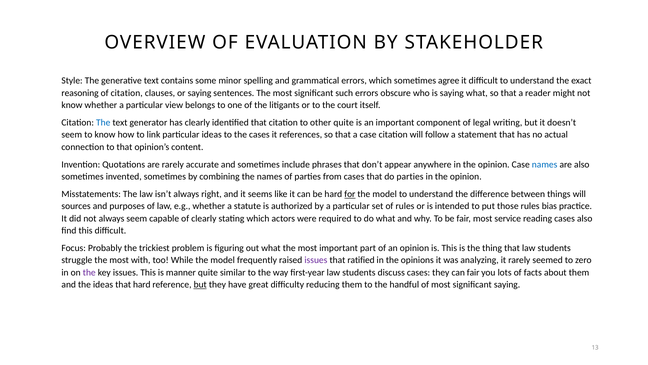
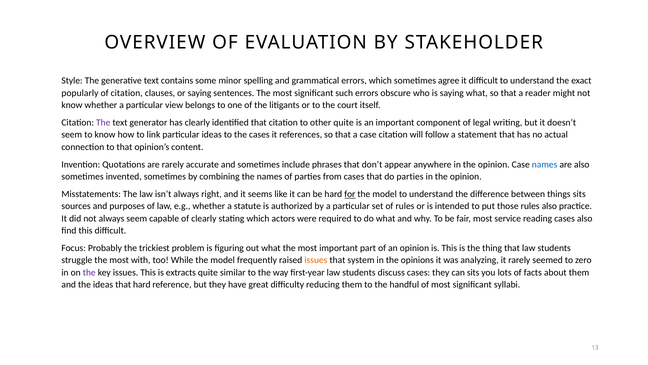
reasoning: reasoning -> popularly
The at (103, 122) colour: blue -> purple
things will: will -> sits
rules bias: bias -> also
issues at (316, 260) colour: purple -> orange
ratified: ratified -> system
manner: manner -> extracts
can fair: fair -> sits
but at (200, 284) underline: present -> none
significant saying: saying -> syllabi
